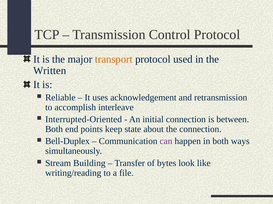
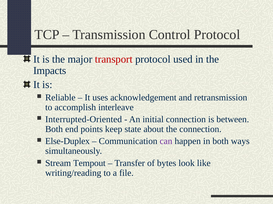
transport colour: orange -> red
Written: Written -> Impacts
Bell-Duplex: Bell-Duplex -> Else-Duplex
Building: Building -> Tempout
